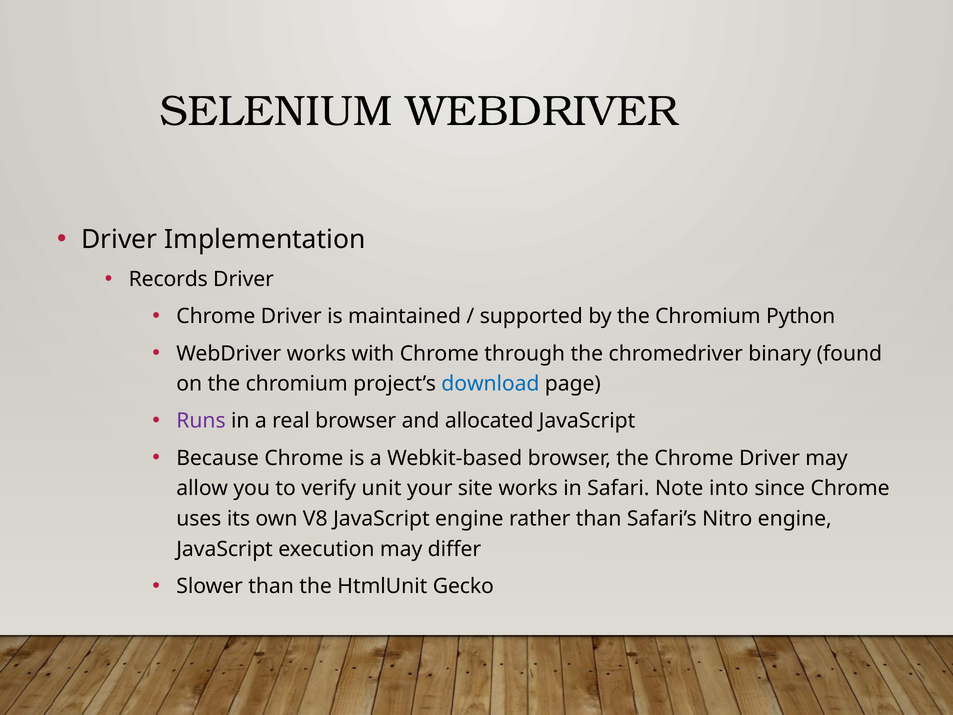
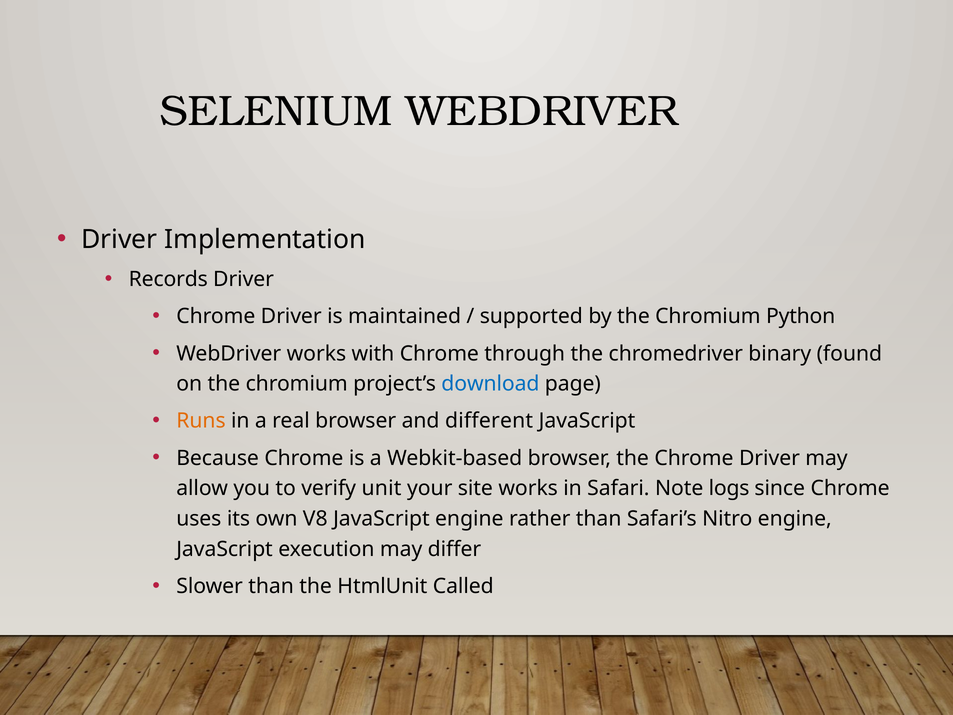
Runs colour: purple -> orange
allocated: allocated -> different
into: into -> logs
Gecko: Gecko -> Called
